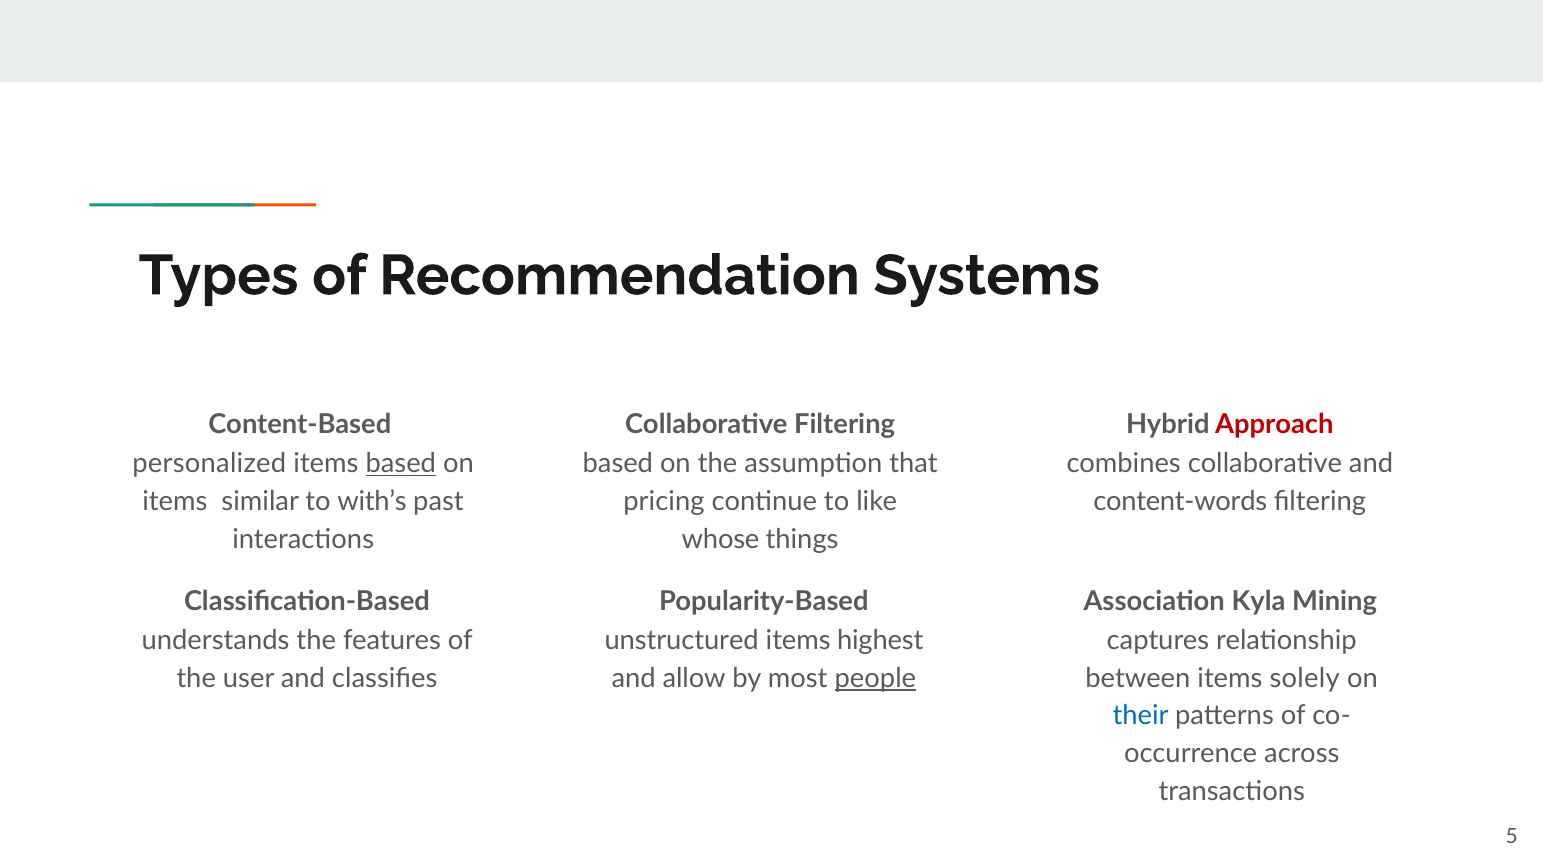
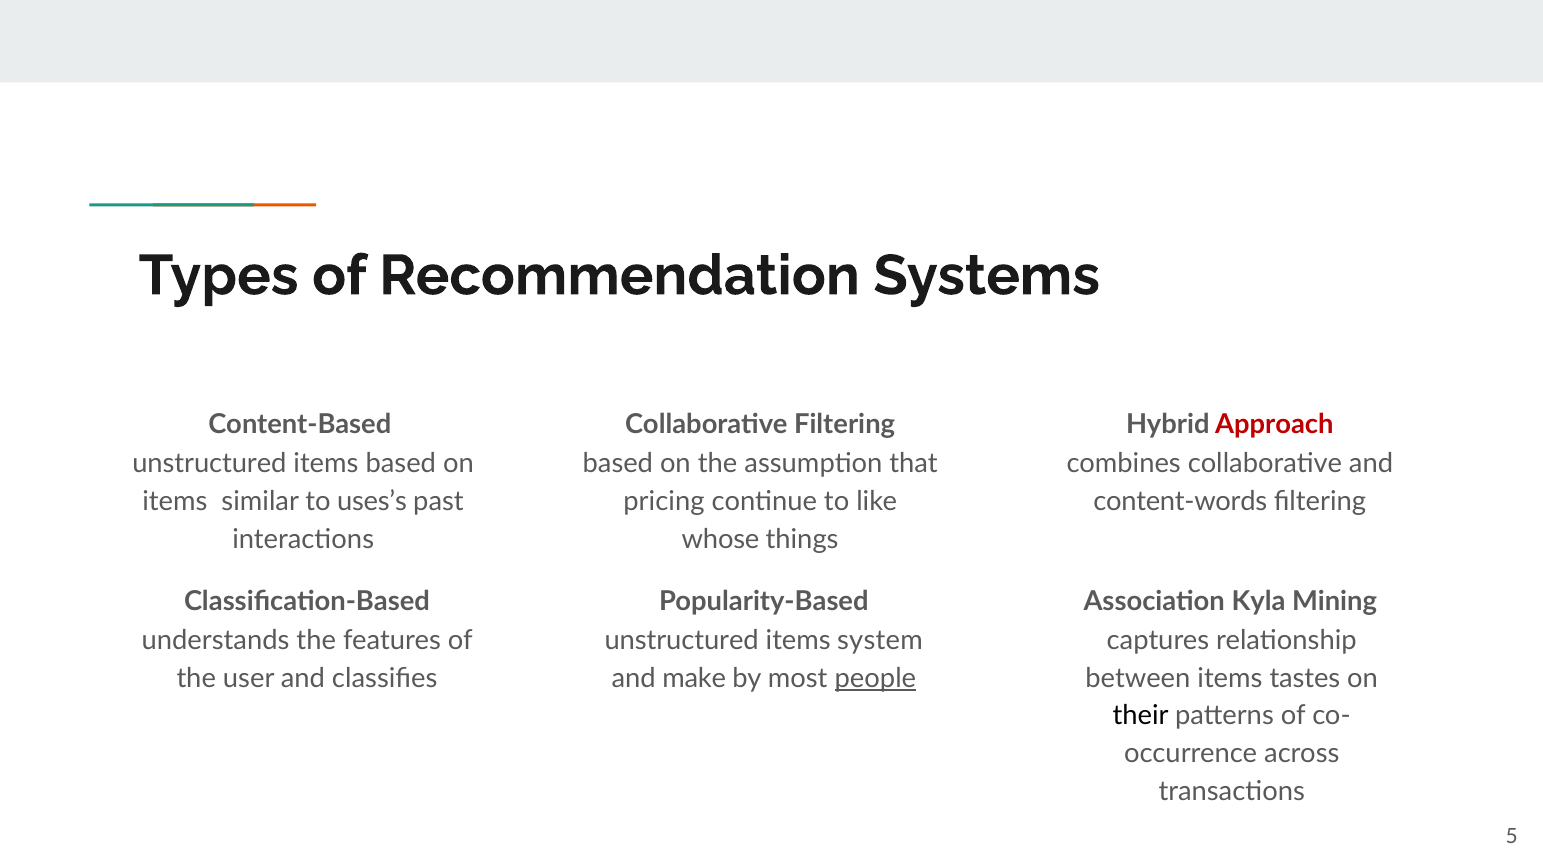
personalized at (209, 464): personalized -> unstructured
based at (401, 464) underline: present -> none
with’s: with’s -> uses’s
highest: highest -> system
allow: allow -> make
solely: solely -> tastes
their colour: blue -> black
